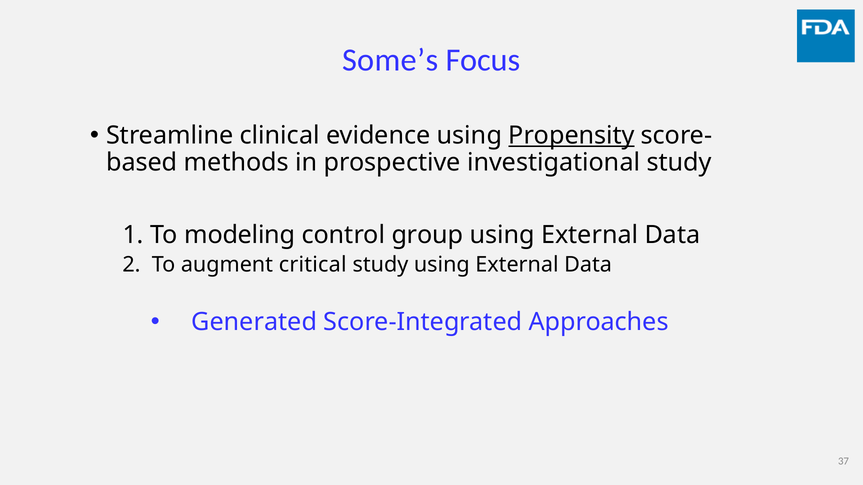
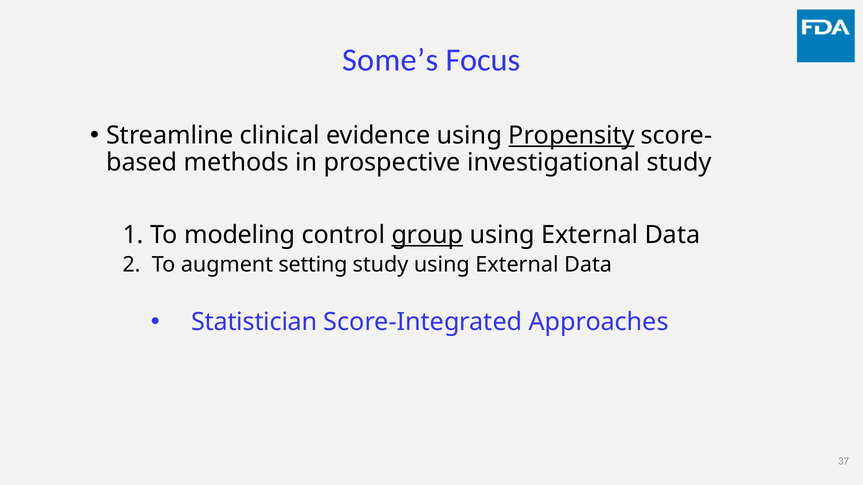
group underline: none -> present
critical: critical -> setting
Generated: Generated -> Statistician
